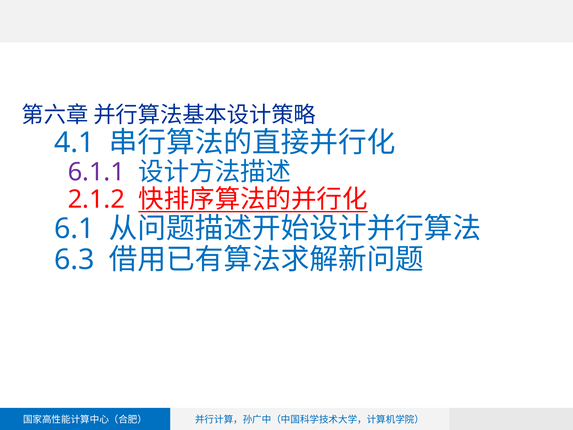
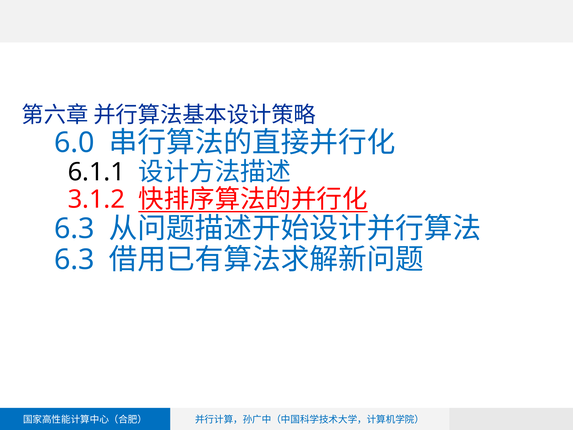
4.1: 4.1 -> 6.0
6.1.1 colour: purple -> black
2.1.2: 2.1.2 -> 3.1.2
6.1 at (74, 229): 6.1 -> 6.3
